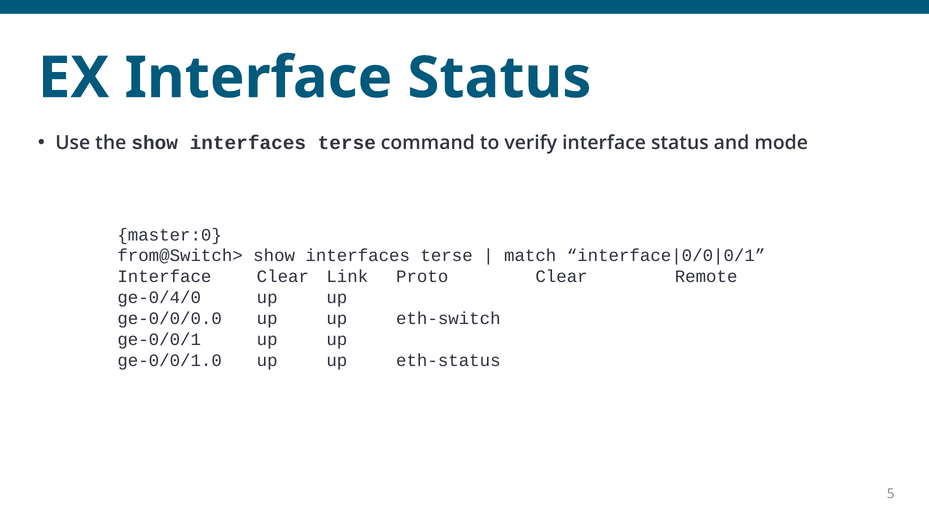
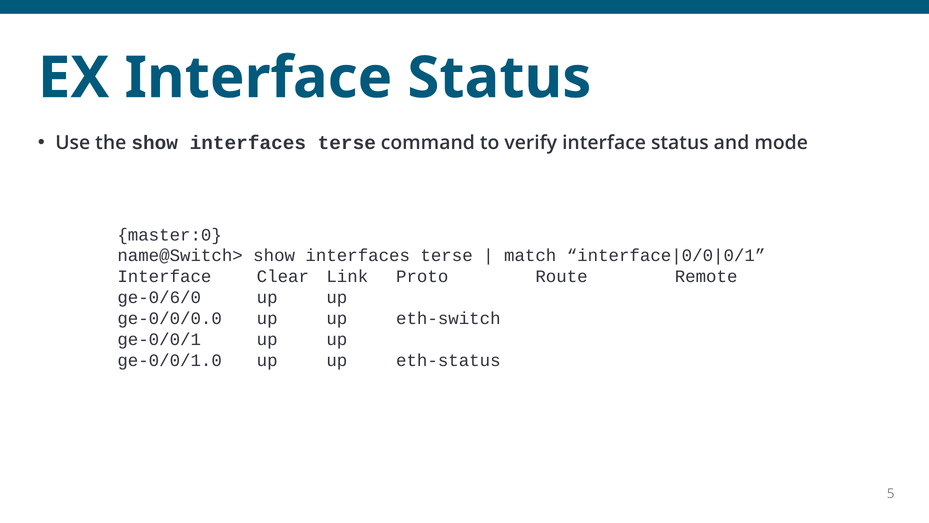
from@Switch>: from@Switch> -> name@Switch>
Proto Clear: Clear -> Route
ge-0/4/0: ge-0/4/0 -> ge-0/6/0
